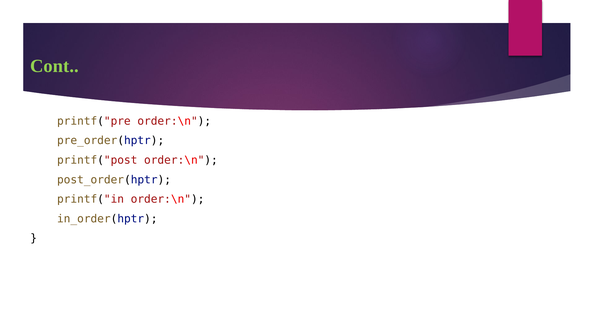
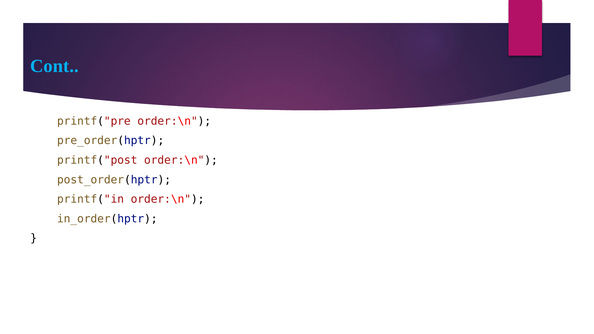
Cont colour: light green -> light blue
